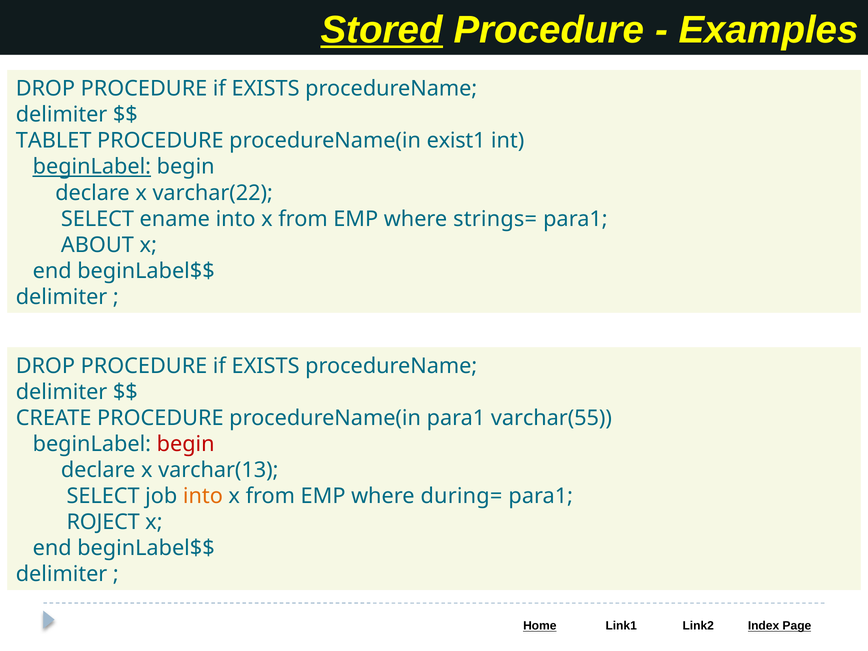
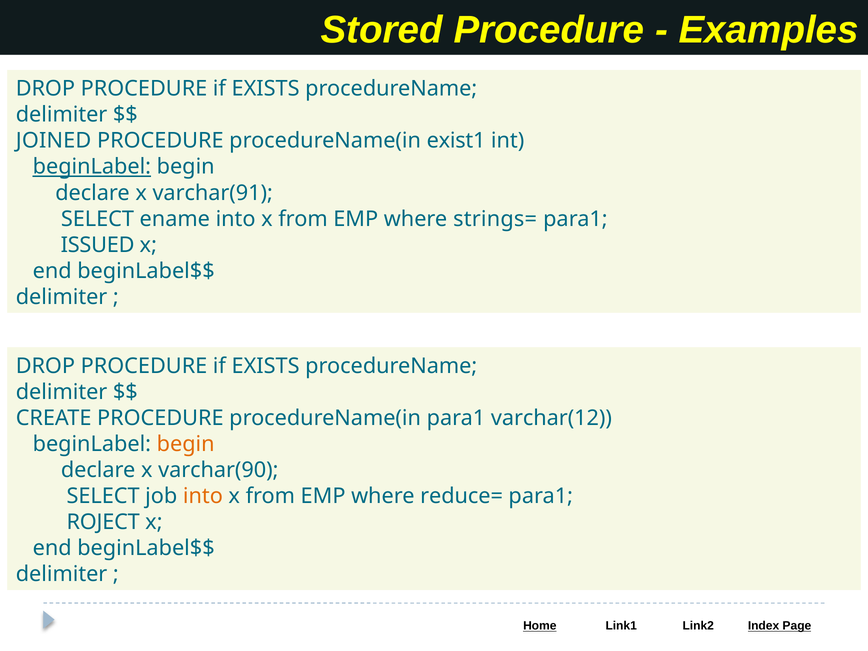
Stored underline: present -> none
TABLET: TABLET -> JOINED
varchar(22: varchar(22 -> varchar(91
ABOUT: ABOUT -> ISSUED
varchar(55: varchar(55 -> varchar(12
begin at (186, 444) colour: red -> orange
varchar(13: varchar(13 -> varchar(90
during=: during= -> reduce=
